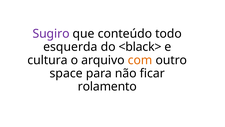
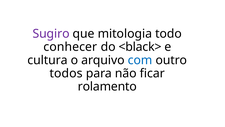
conteúdo: conteúdo -> mitologia
esquerda: esquerda -> conhecer
com colour: orange -> blue
space: space -> todos
